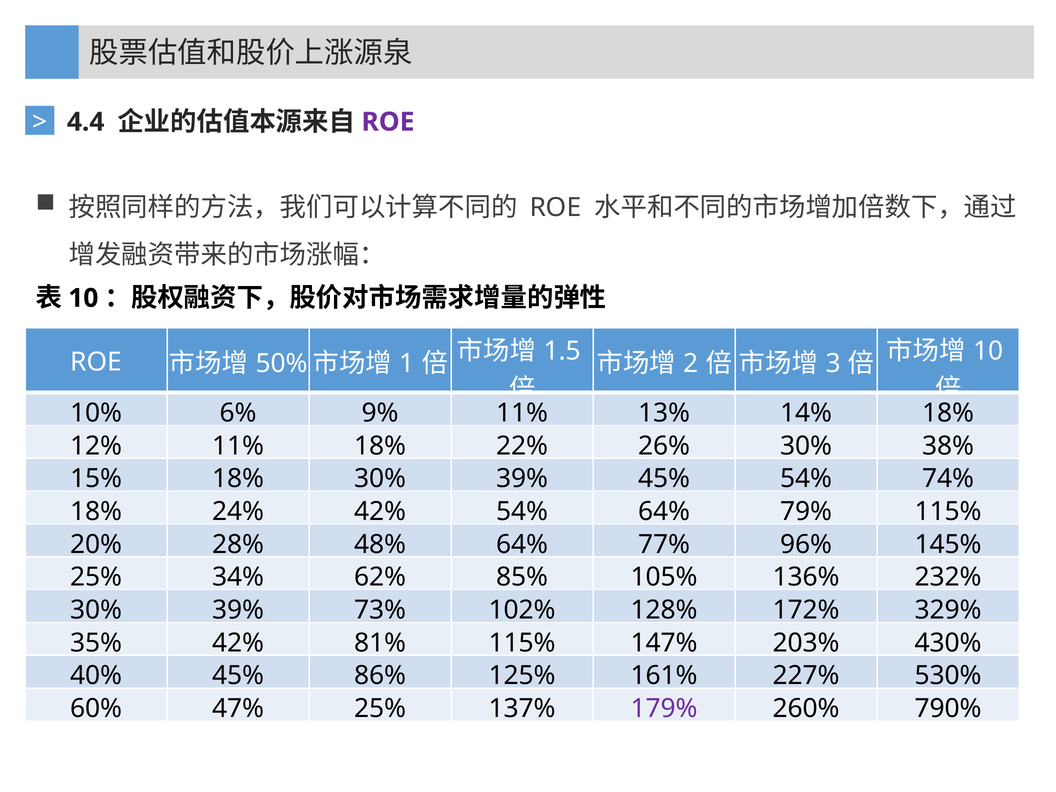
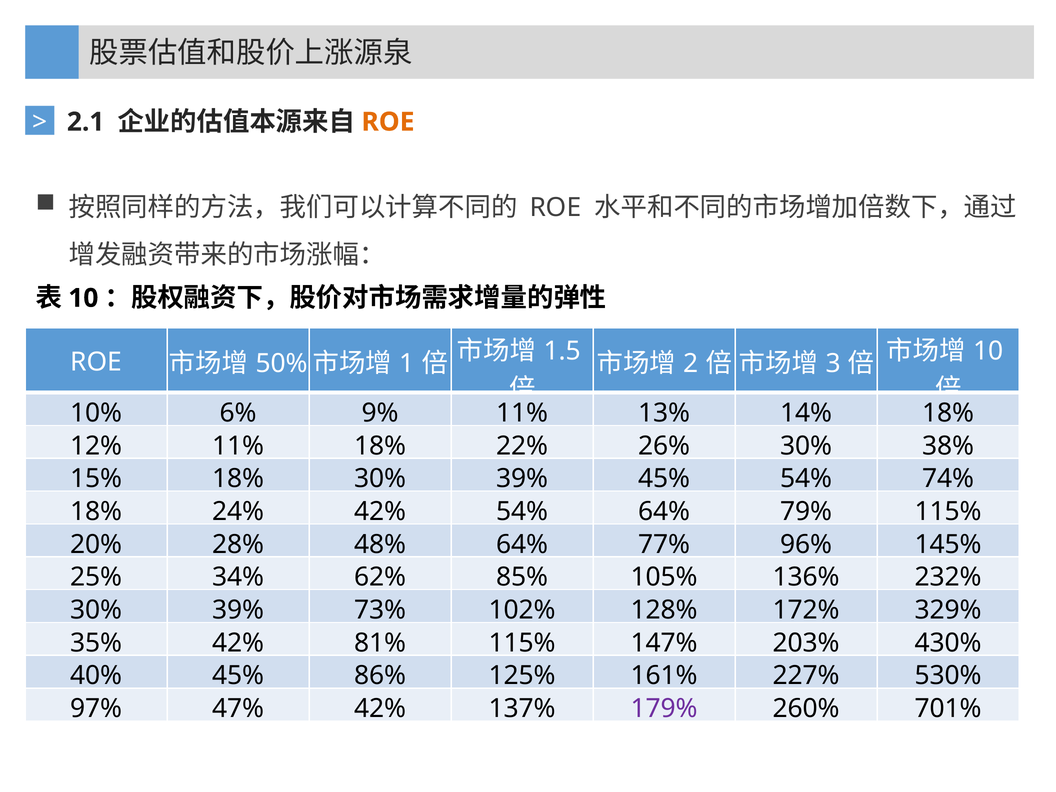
4.4: 4.4 -> 2.1
ROE at (388, 122) colour: purple -> orange
60%: 60% -> 97%
47% 25%: 25% -> 42%
790%: 790% -> 701%
